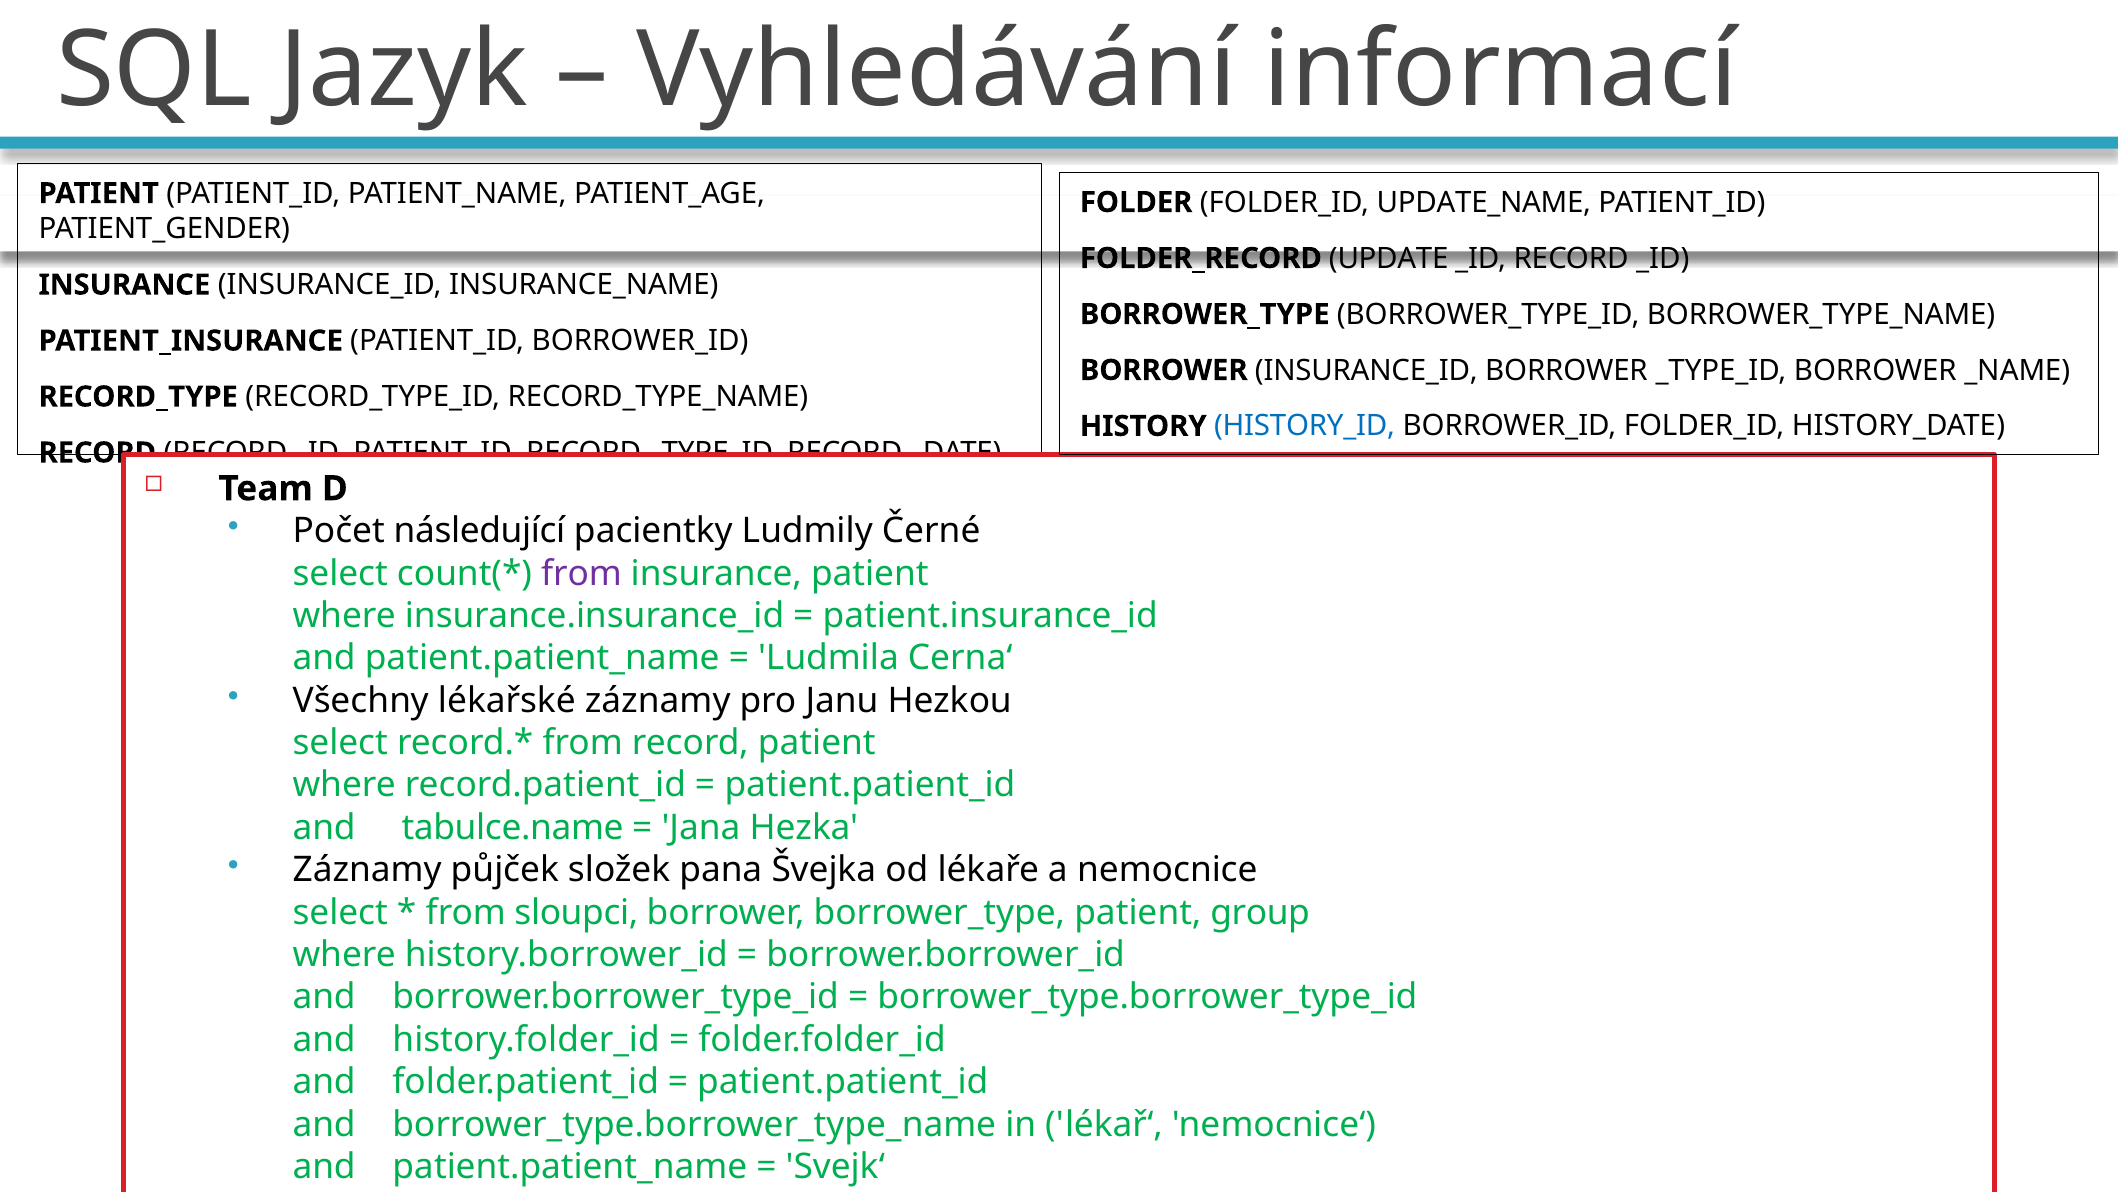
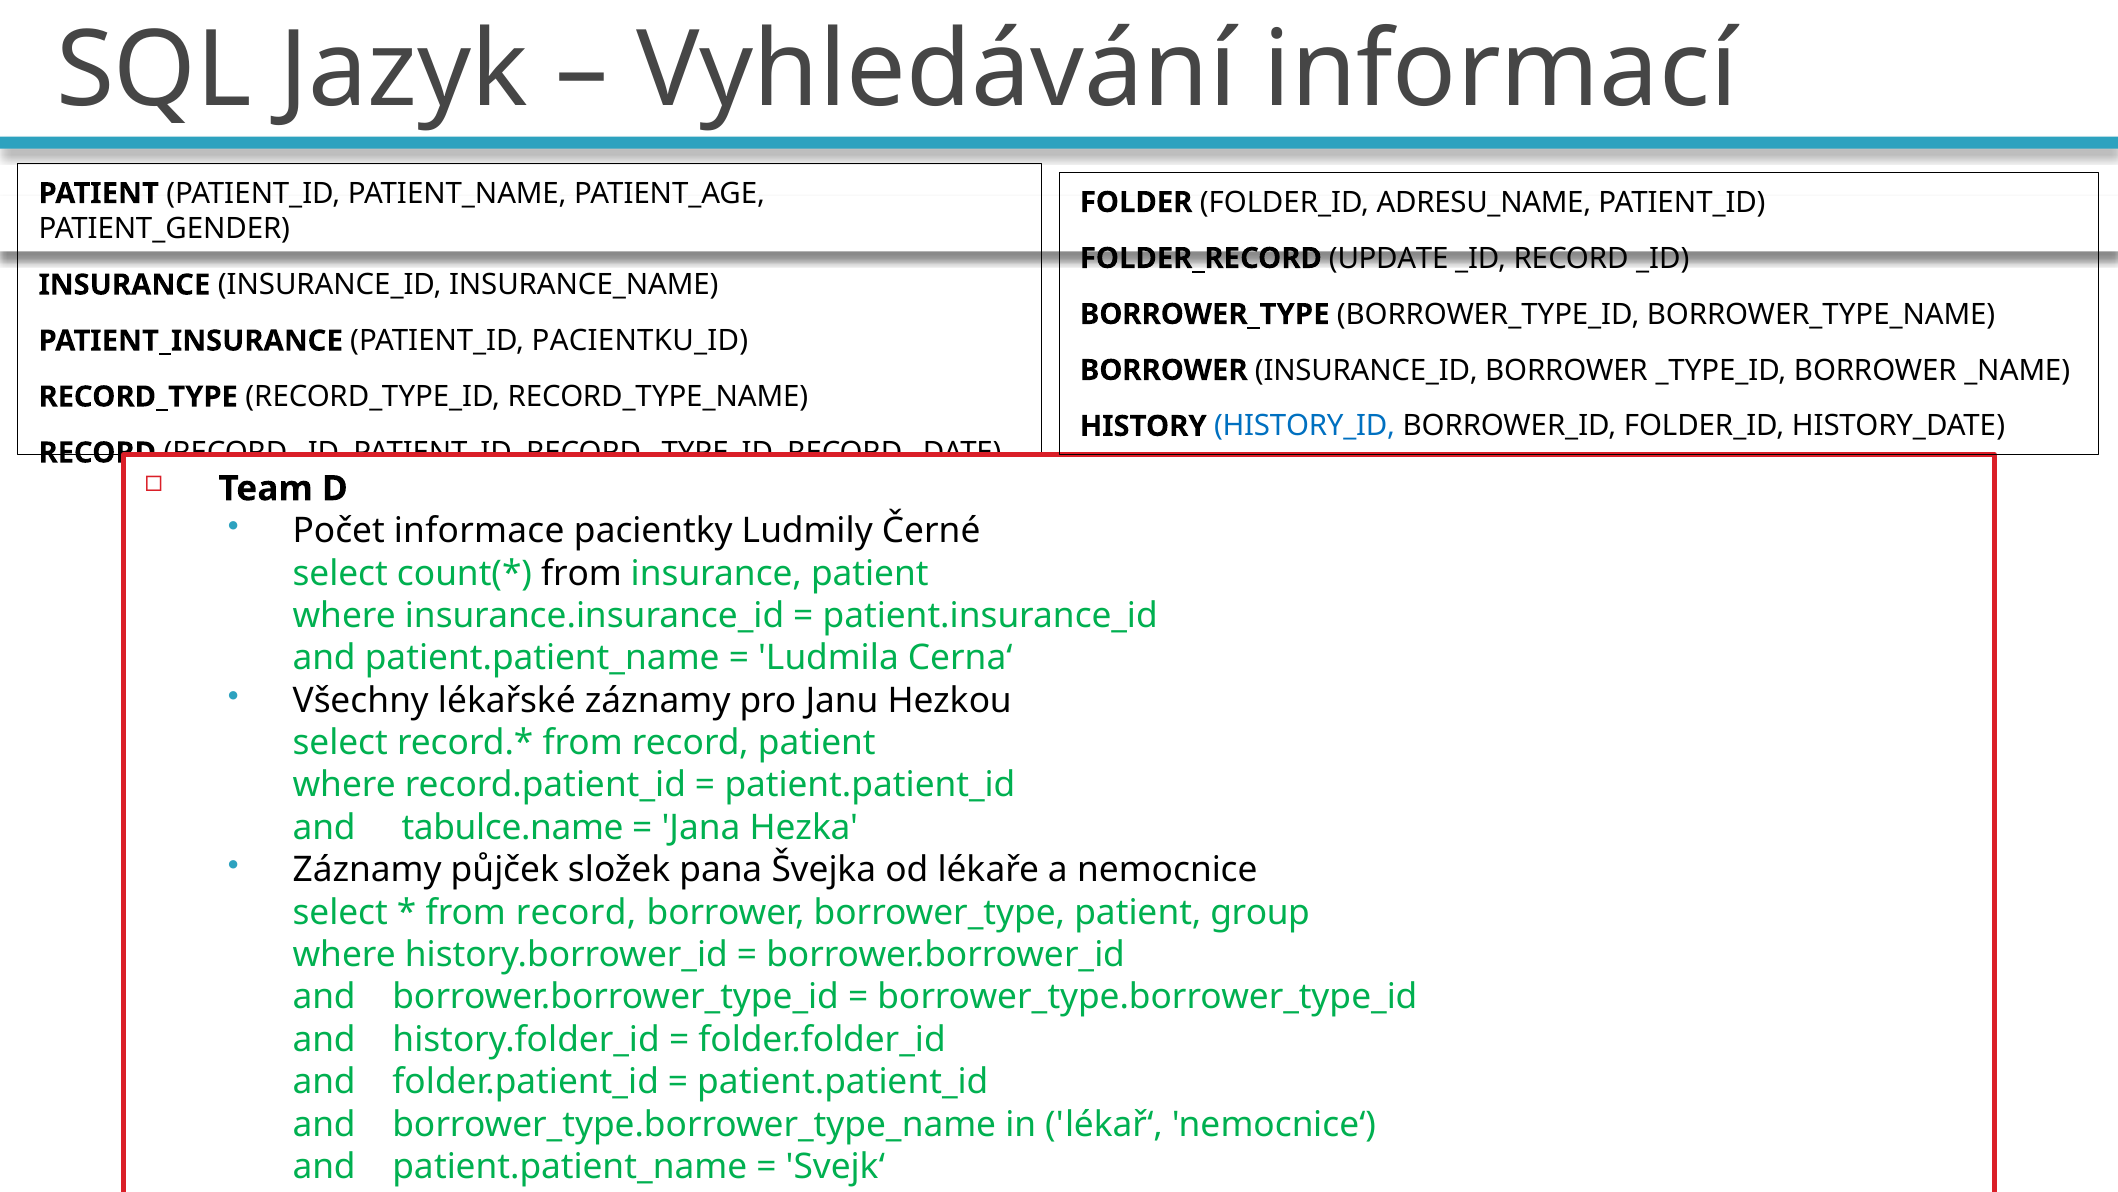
UPDATE_NAME: UPDATE_NAME -> ADRESU_NAME
PATIENT_ID BORROWER_ID: BORROWER_ID -> PACIENTKU_ID
následující: následující -> informace
from at (581, 573) colour: purple -> black
sloupci at (576, 912): sloupci -> record
